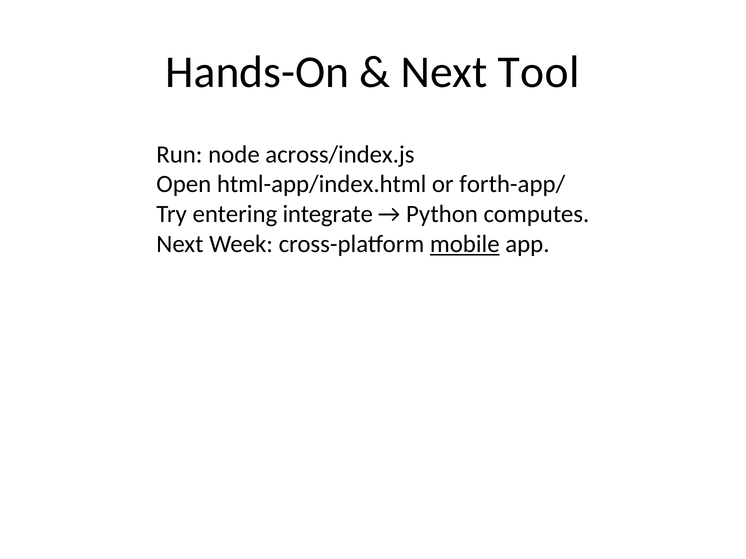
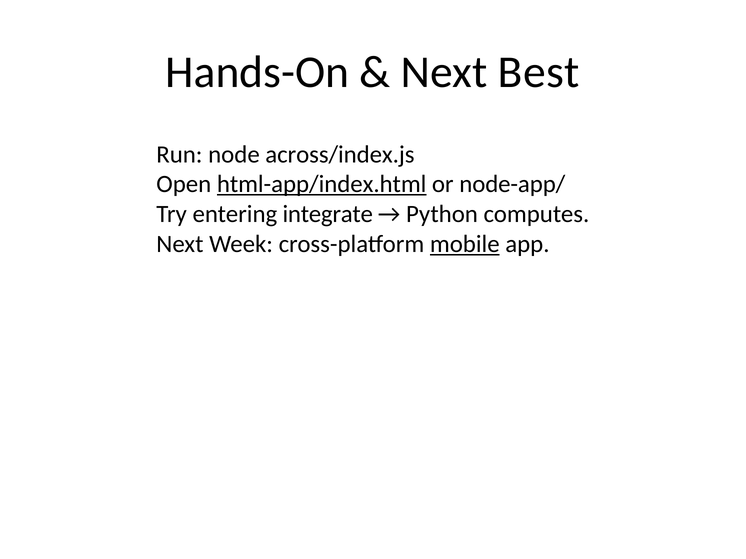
Tool: Tool -> Best
html-app/index.html underline: none -> present
forth-app/: forth-app/ -> node-app/
